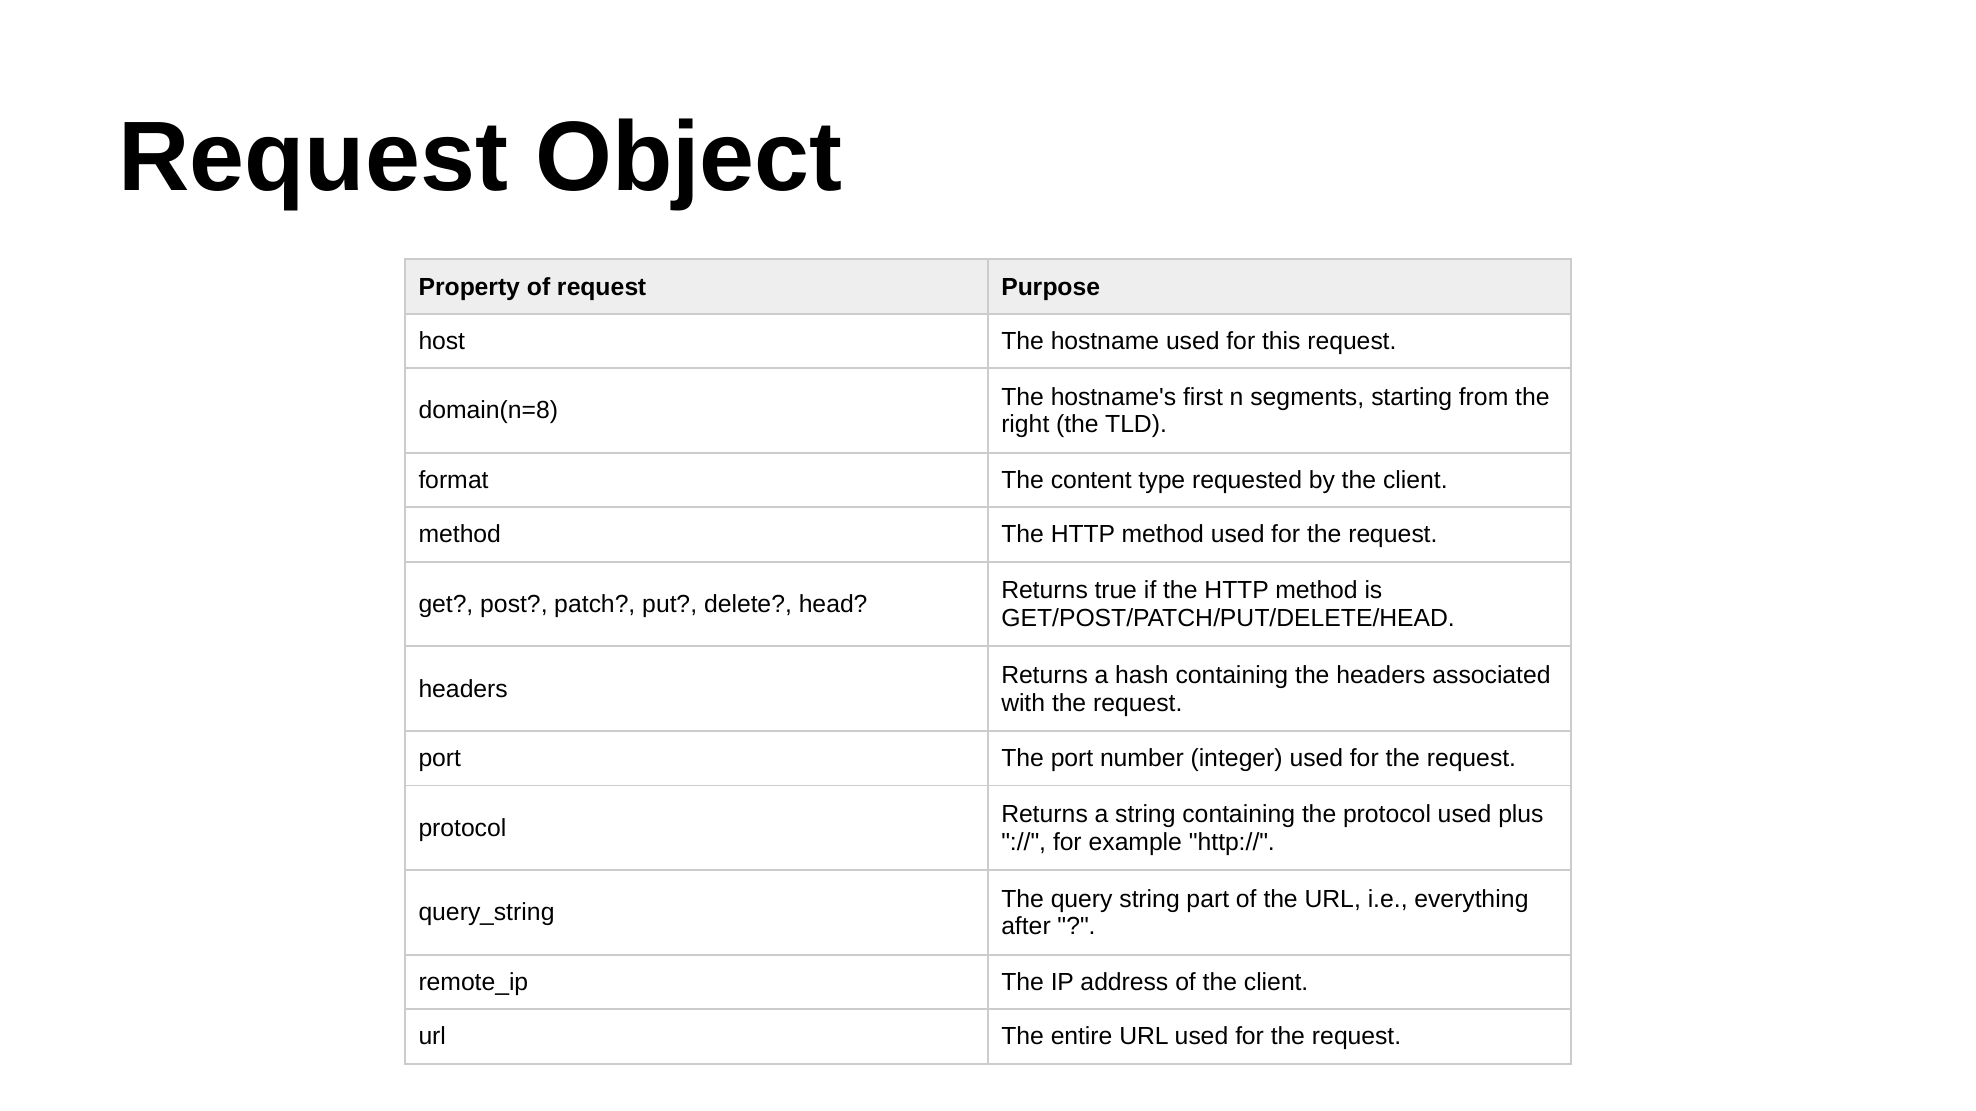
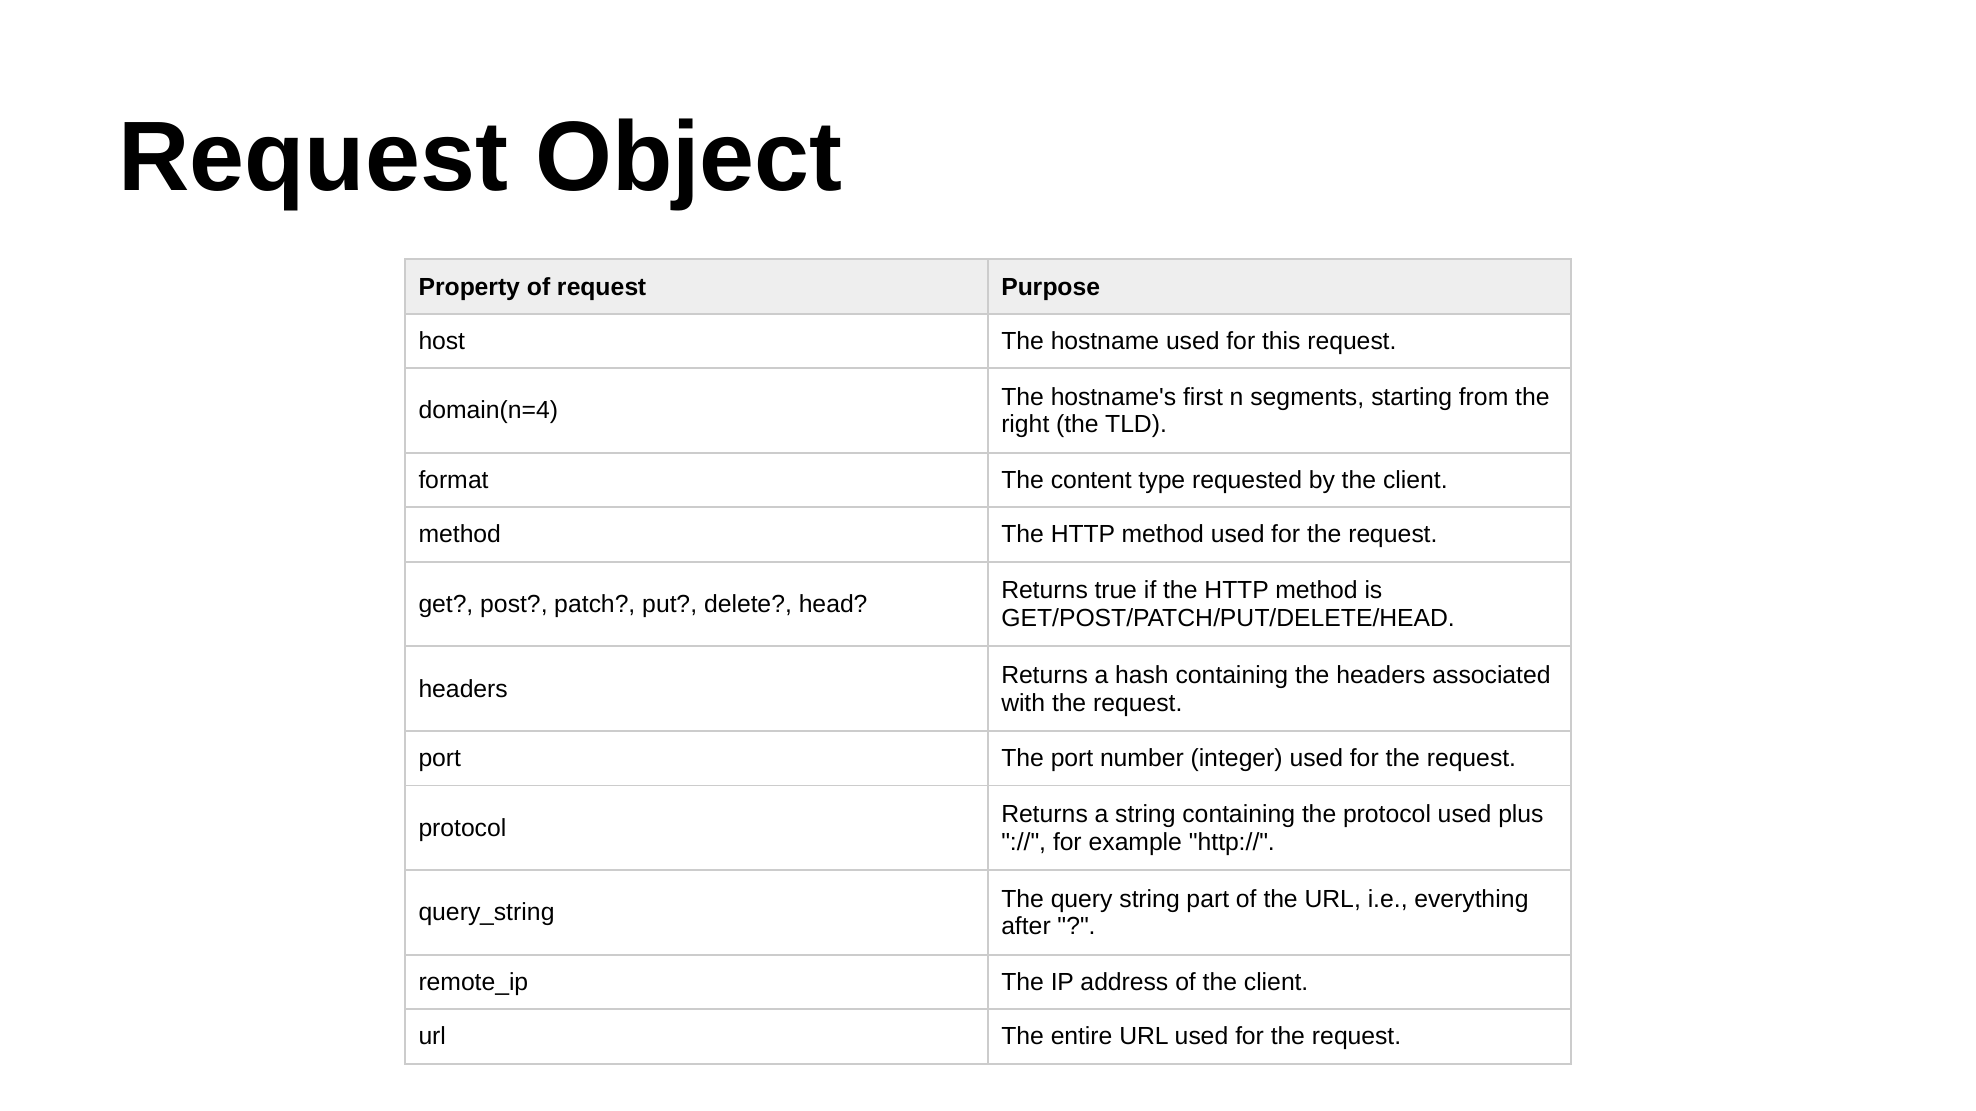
domain(n=8: domain(n=8 -> domain(n=4
